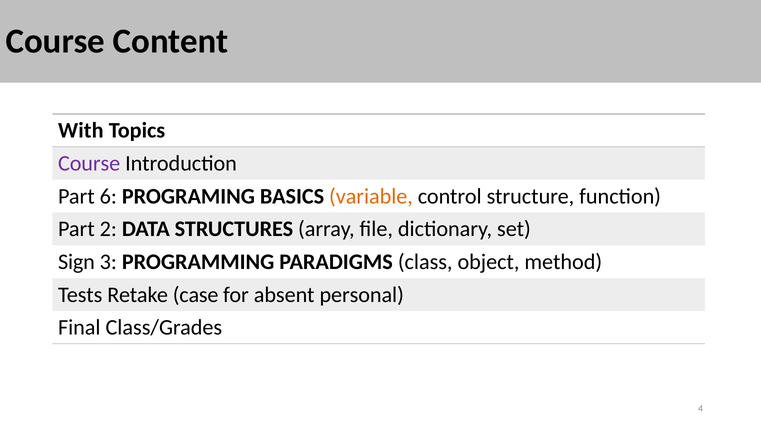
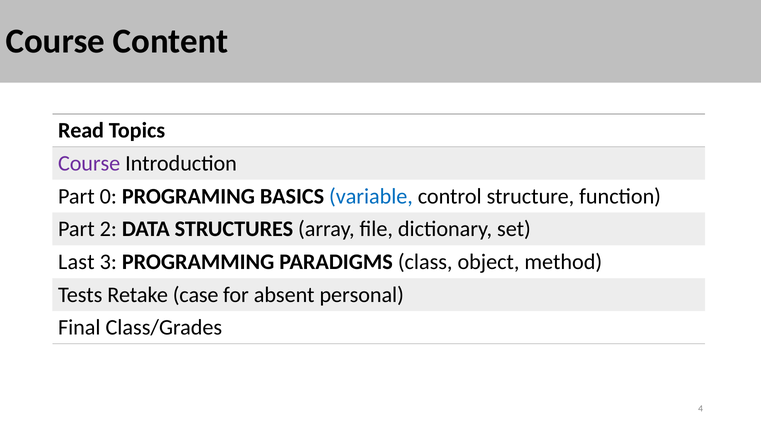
With: With -> Read
6: 6 -> 0
variable colour: orange -> blue
Sign: Sign -> Last
